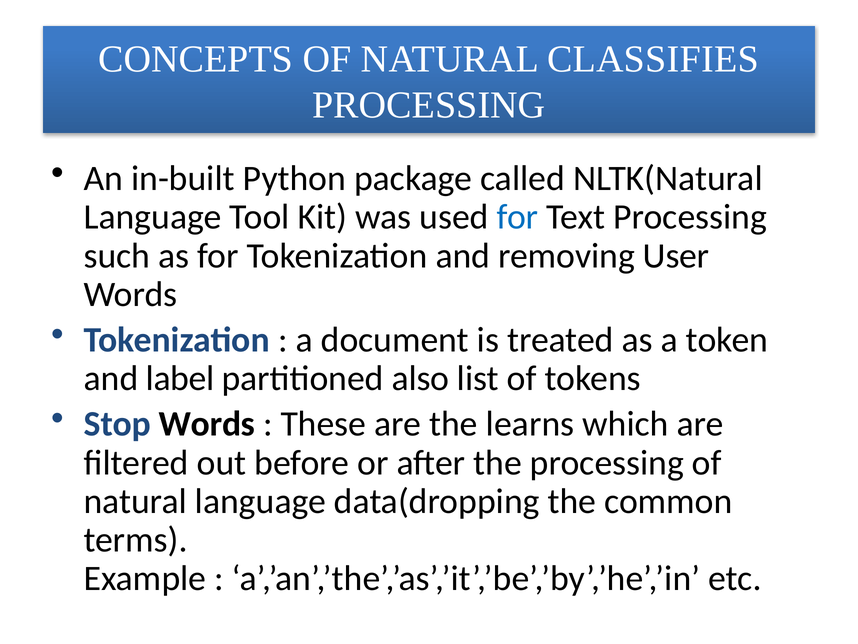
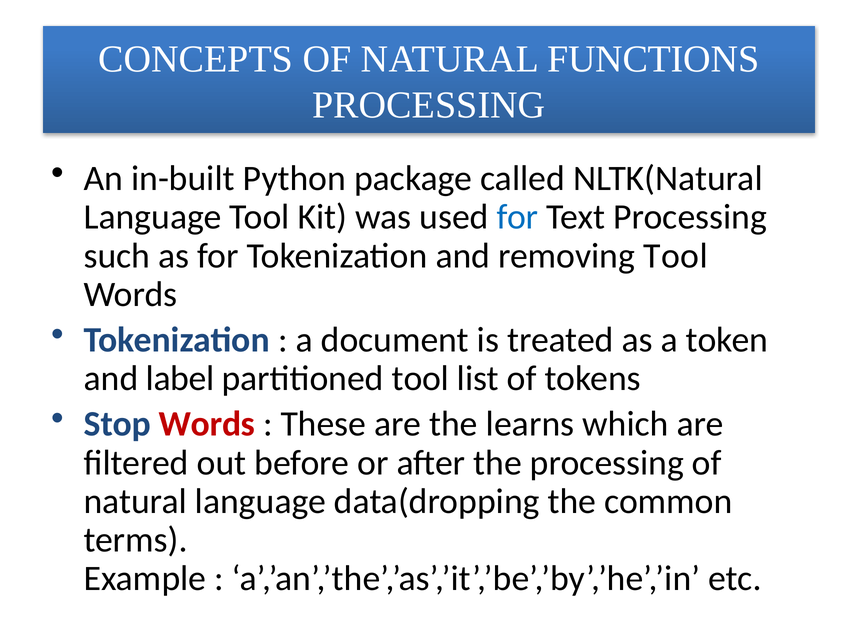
CLASSIFIES: CLASSIFIES -> FUNCTIONS
removing User: User -> Tool
partitioned also: also -> tool
Words at (207, 424) colour: black -> red
